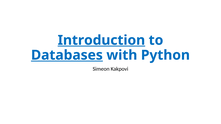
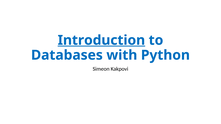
Databases underline: present -> none
